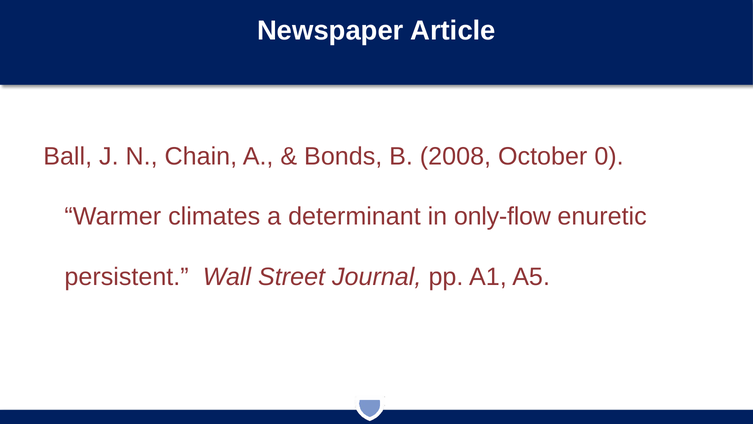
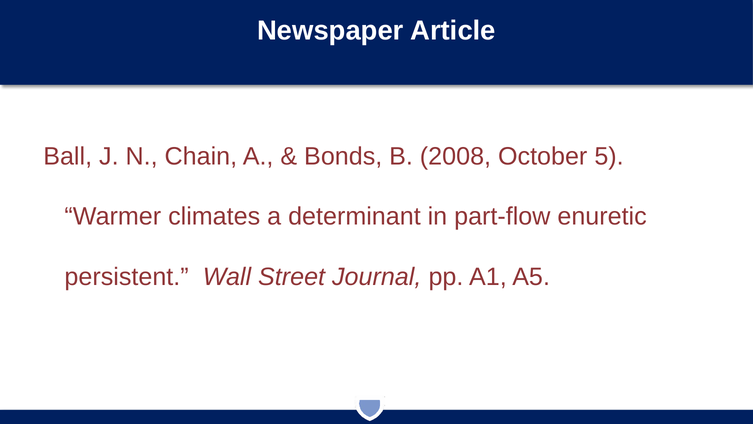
0: 0 -> 5
only-flow: only-flow -> part-flow
